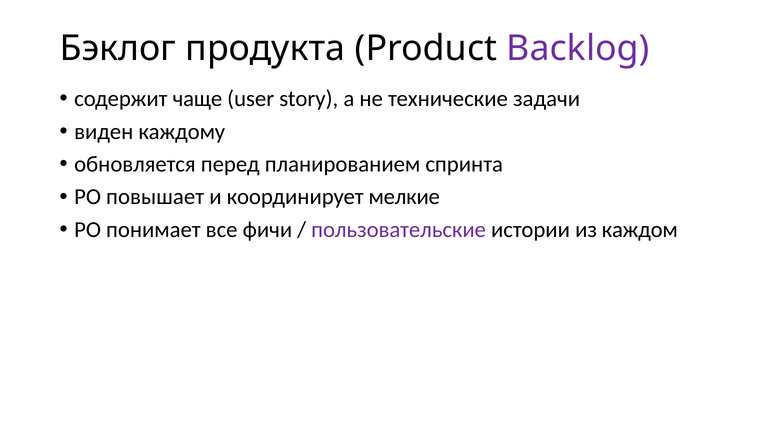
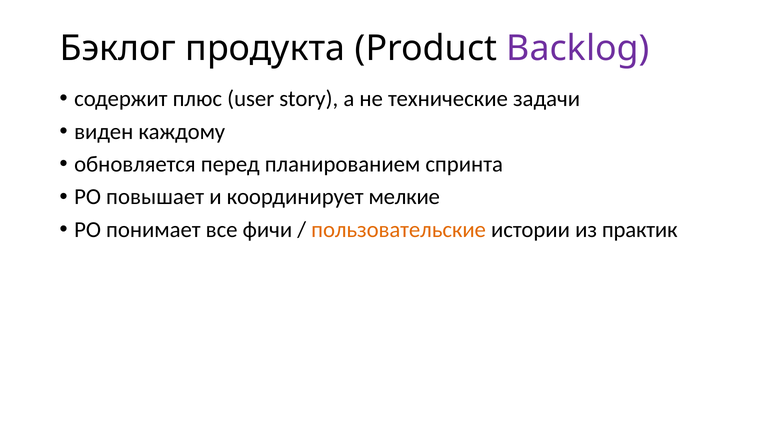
чаще: чаще -> плюс
пользовательские colour: purple -> orange
каждом: каждом -> практик
